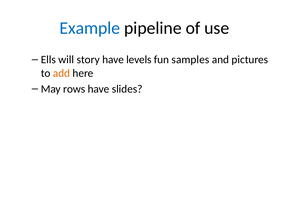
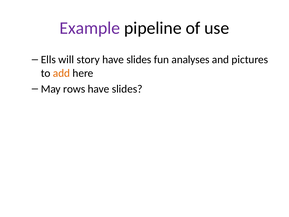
Example colour: blue -> purple
levels at (139, 60): levels -> slides
samples: samples -> analyses
